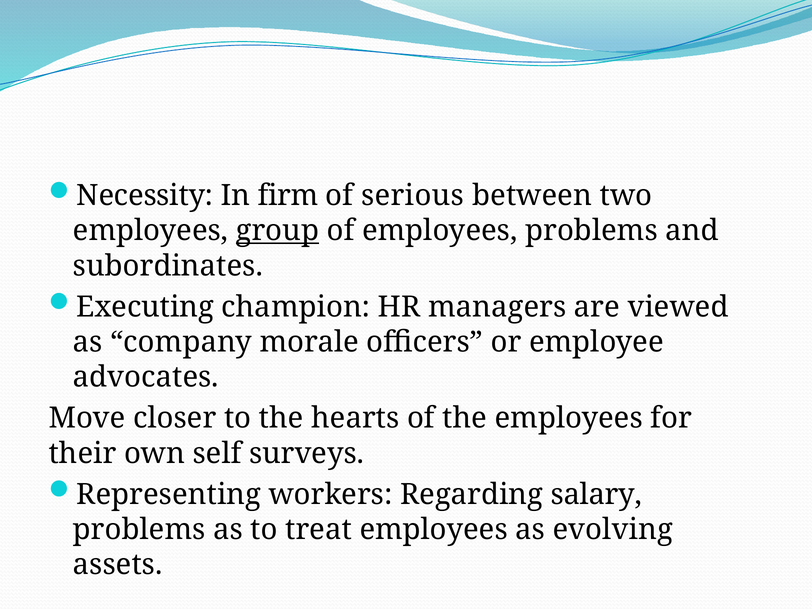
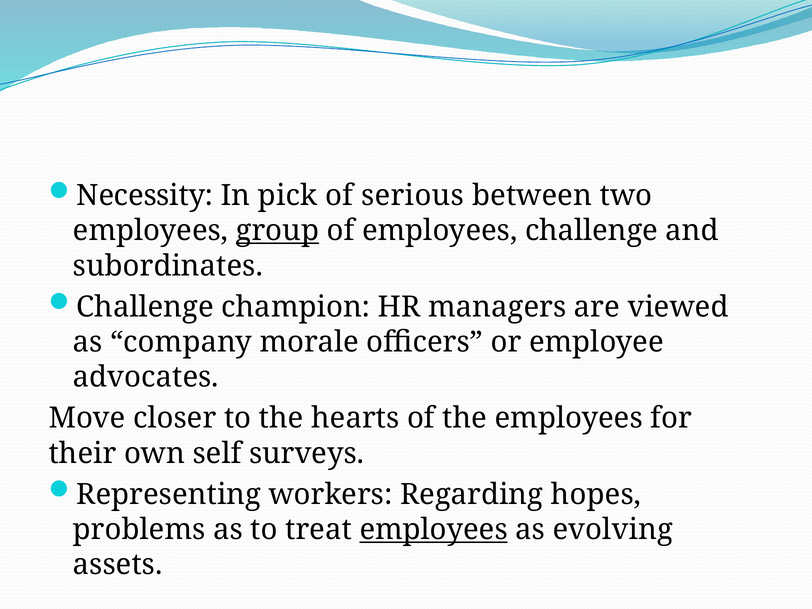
firm: firm -> pick
employees problems: problems -> challenge
Executing at (145, 307): Executing -> Challenge
salary: salary -> hopes
employees at (434, 530) underline: none -> present
